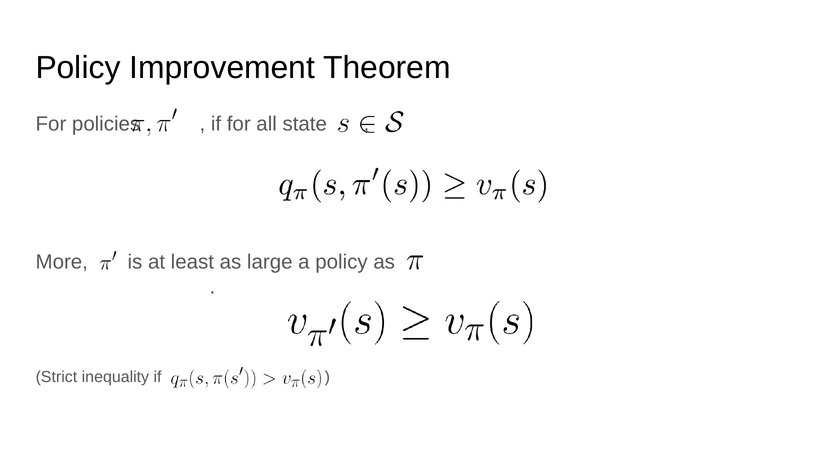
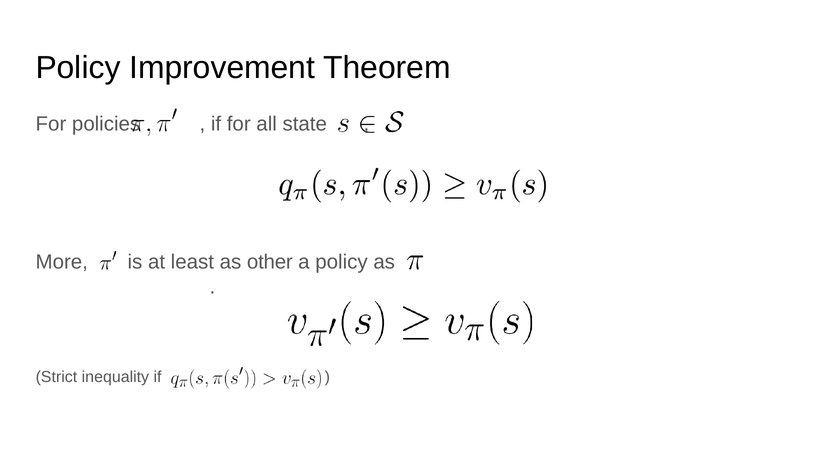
large: large -> other
